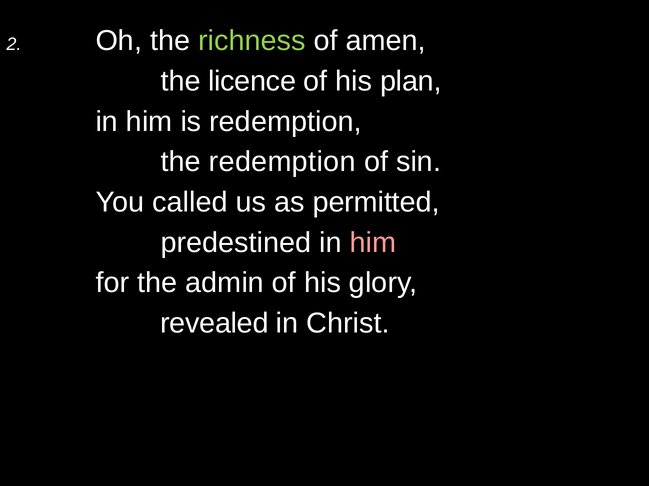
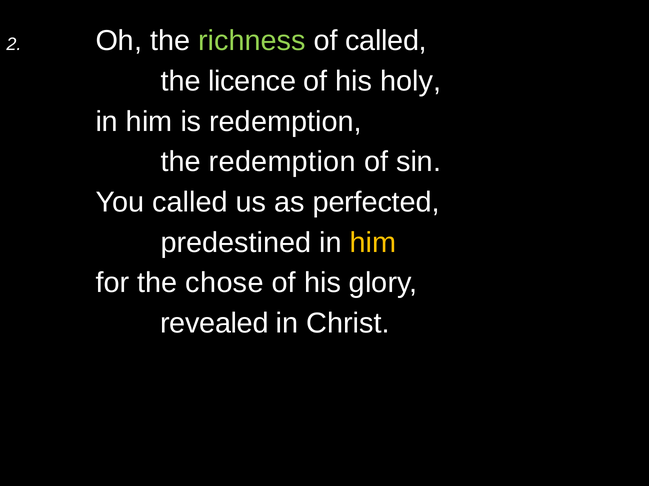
of amen: amen -> called
plan: plan -> holy
permitted: permitted -> perfected
him at (373, 243) colour: pink -> yellow
admin: admin -> chose
